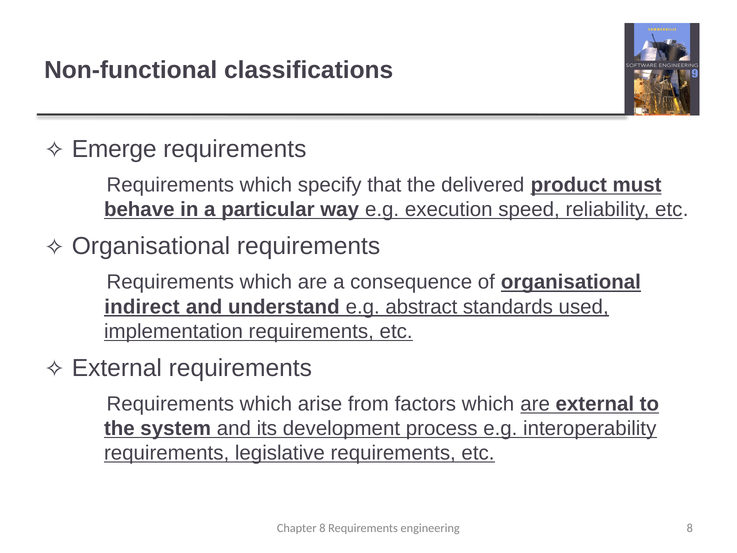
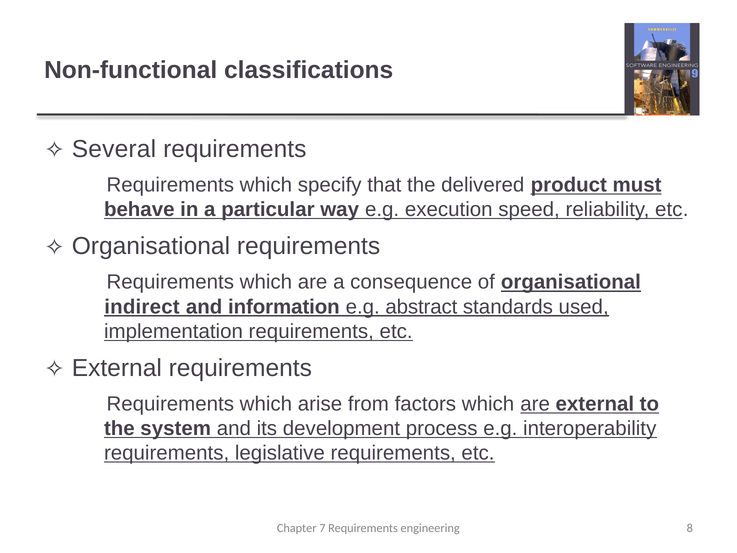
Emerge: Emerge -> Several
understand: understand -> information
Chapter 8: 8 -> 7
